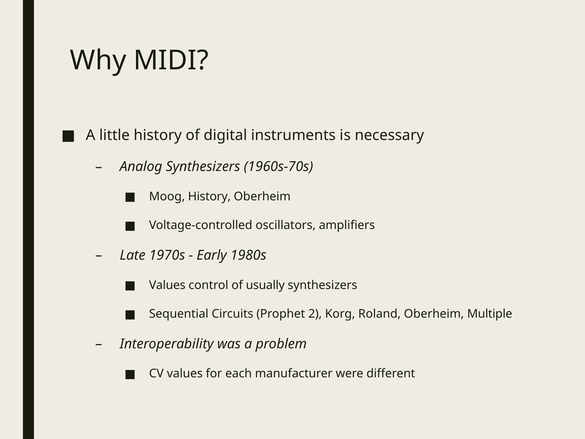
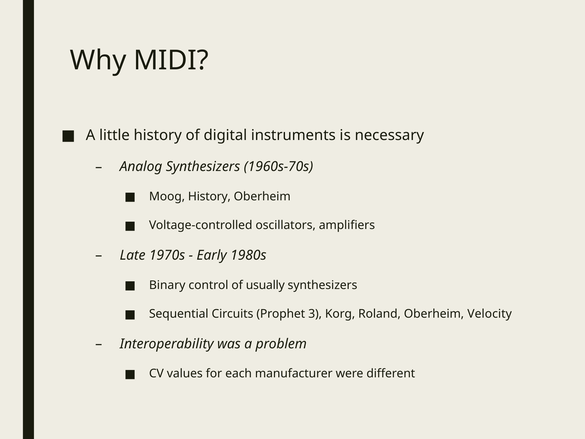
Values at (167, 285): Values -> Binary
2: 2 -> 3
Multiple: Multiple -> Velocity
